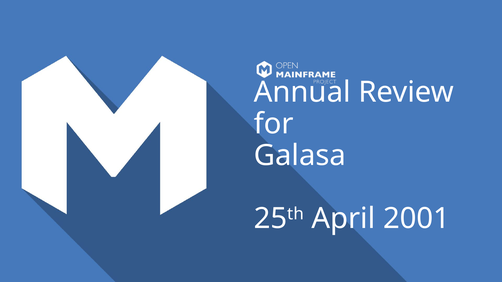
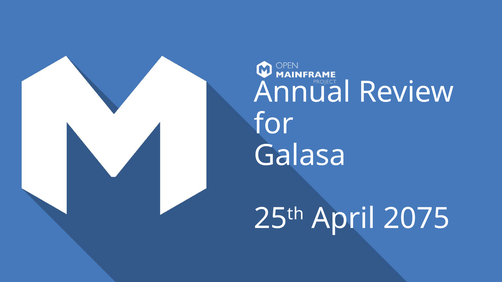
2001: 2001 -> 2075
